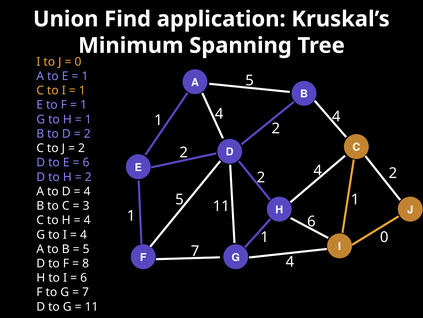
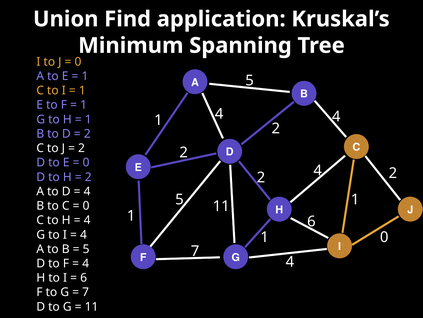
6 at (86, 162): 6 -> 0
3 at (86, 205): 3 -> 0
8 at (86, 263): 8 -> 4
